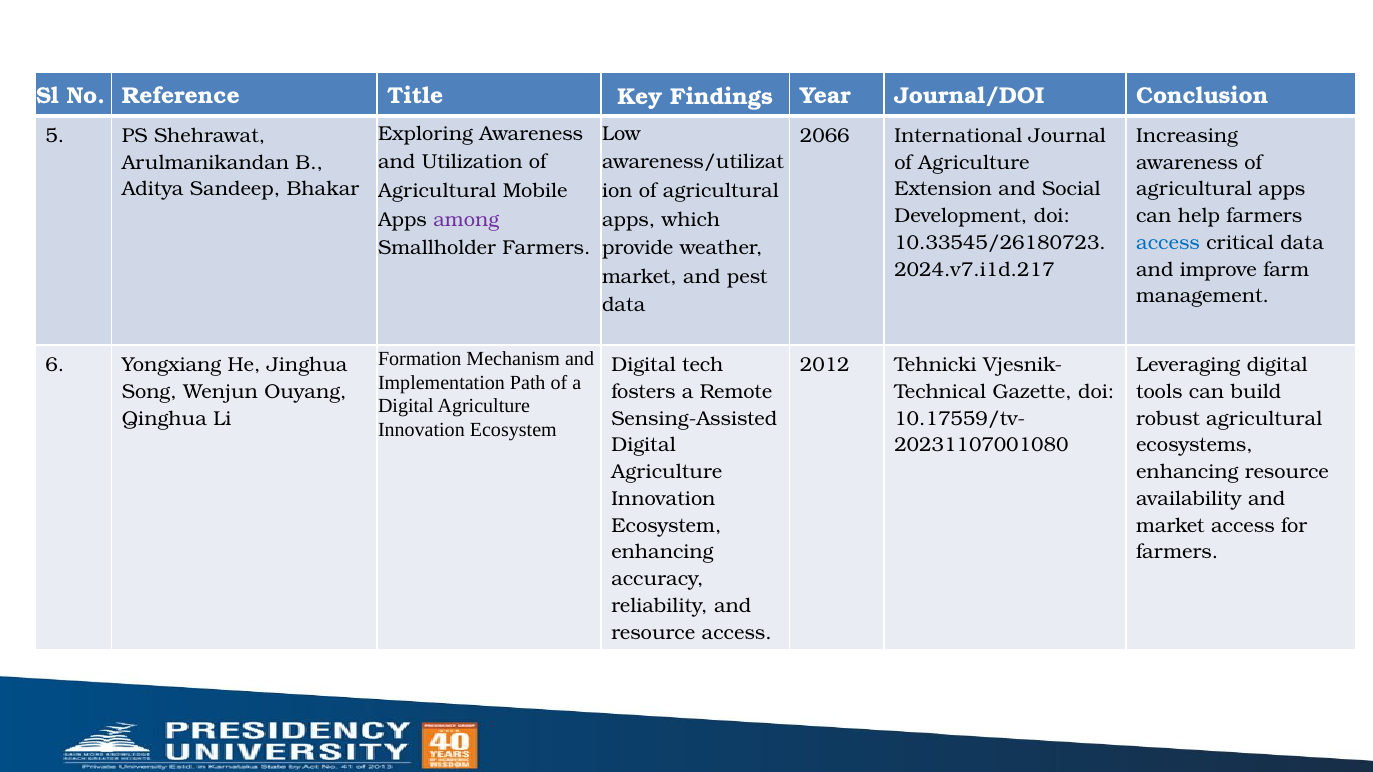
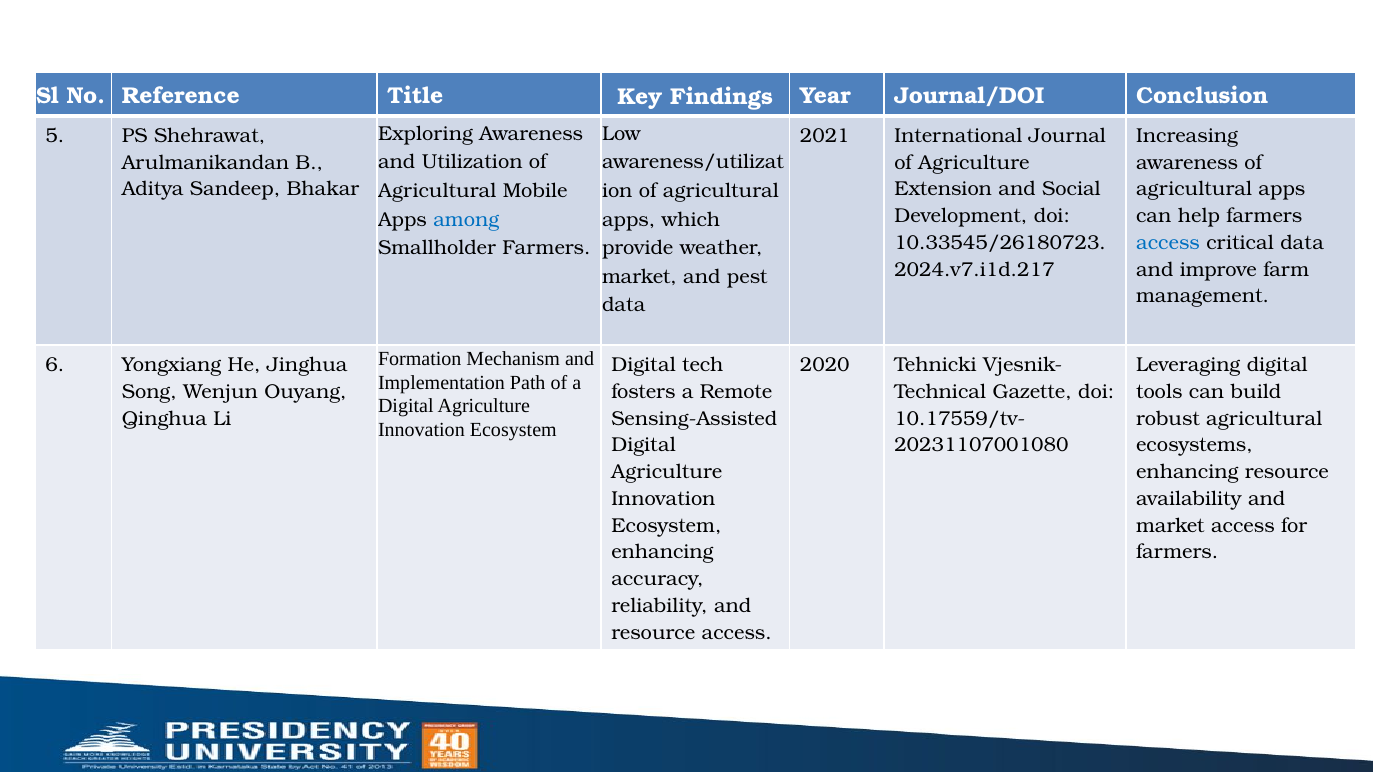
2066: 2066 -> 2021
among colour: purple -> blue
2012: 2012 -> 2020
